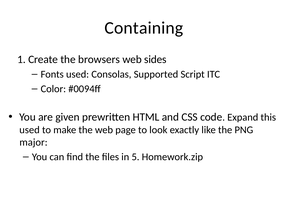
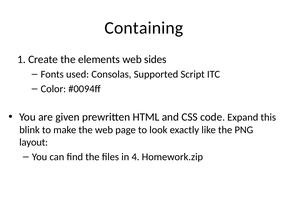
browsers: browsers -> elements
used at (30, 130): used -> blink
major: major -> layout
5: 5 -> 4
